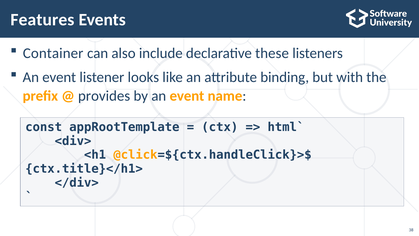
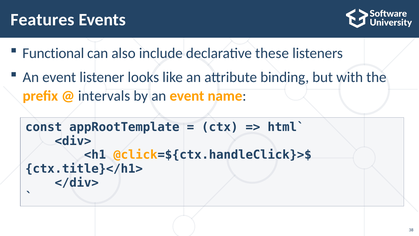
Container: Container -> Functional
provides: provides -> intervals
